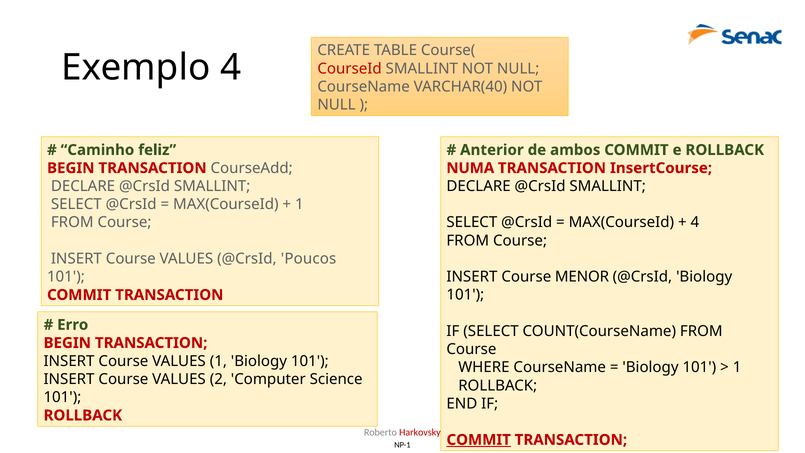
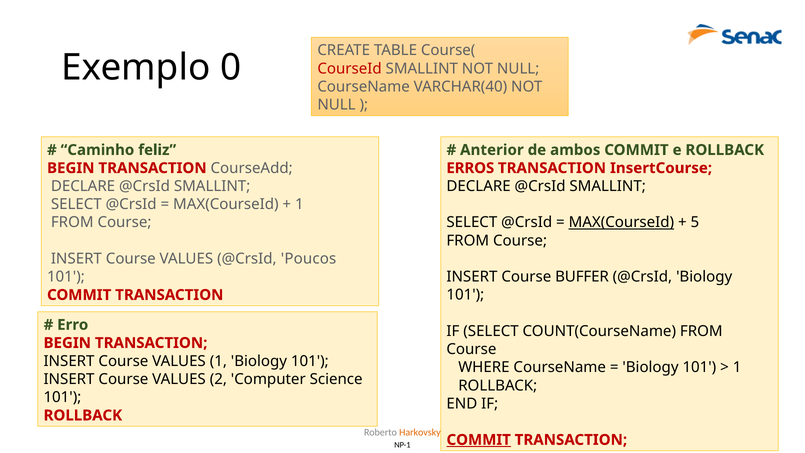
Exemplo 4: 4 -> 0
NUMA: NUMA -> ERROS
MAX(CourseId at (621, 222) underline: none -> present
4 at (695, 222): 4 -> 5
MENOR: MENOR -> BUFFER
Harkovsky colour: red -> orange
